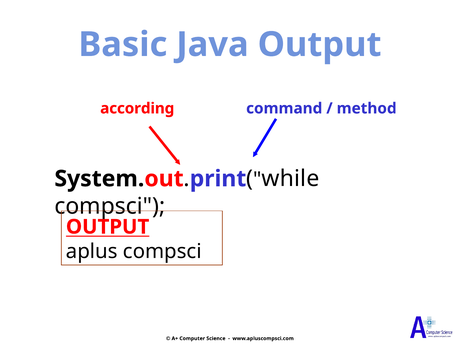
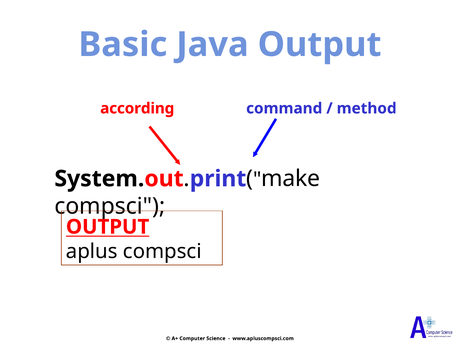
while: while -> make
